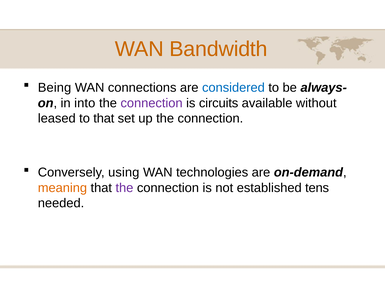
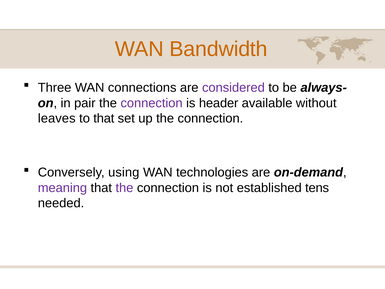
Being: Being -> Three
considered colour: blue -> purple
into: into -> pair
circuits: circuits -> header
leased: leased -> leaves
meaning colour: orange -> purple
